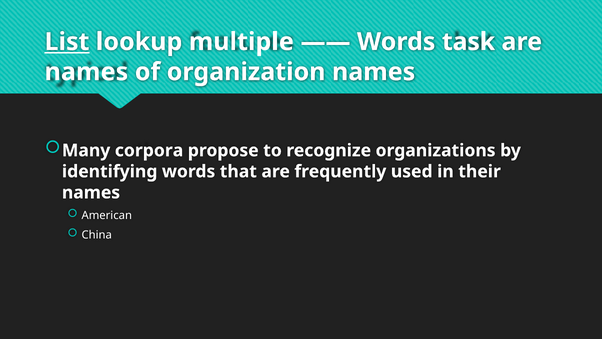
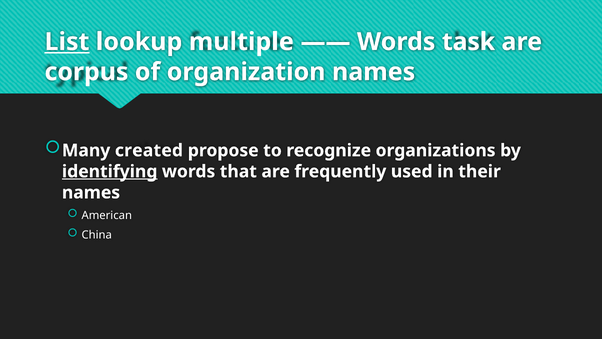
names at (86, 72): names -> corpus
corpora: corpora -> created
identifying underline: none -> present
